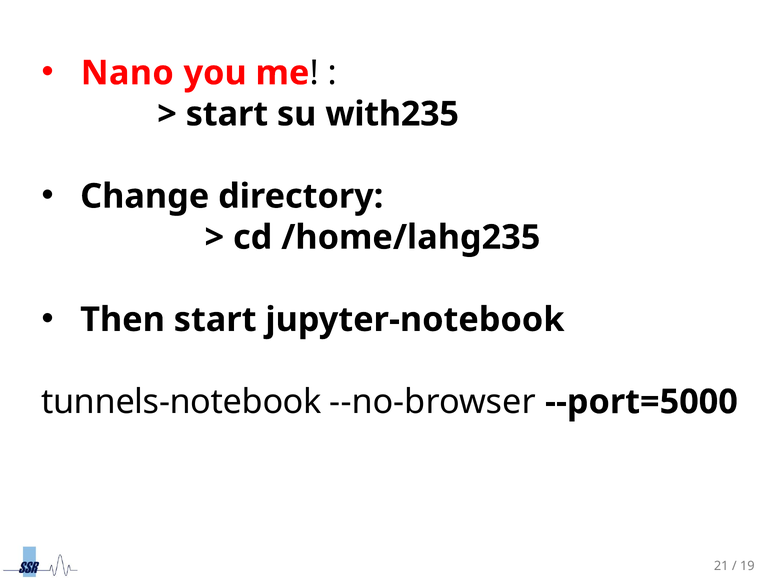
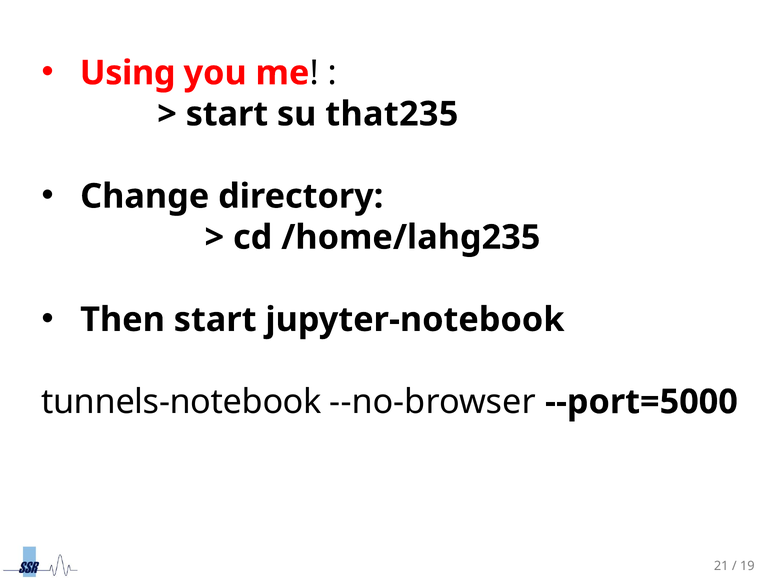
Nano: Nano -> Using
with235: with235 -> that235
